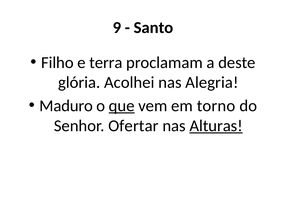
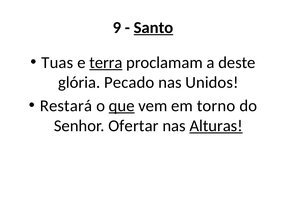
Santo underline: none -> present
Filho: Filho -> Tuas
terra underline: none -> present
Acolhei: Acolhei -> Pecado
Alegria: Alegria -> Unidos
Maduro: Maduro -> Restará
